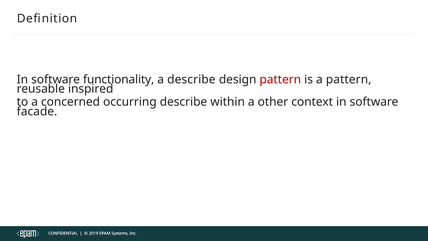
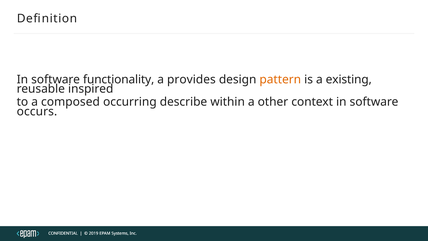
a describe: describe -> provides
pattern at (280, 79) colour: red -> orange
a pattern: pattern -> existing
concerned: concerned -> composed
facade: facade -> occurs
